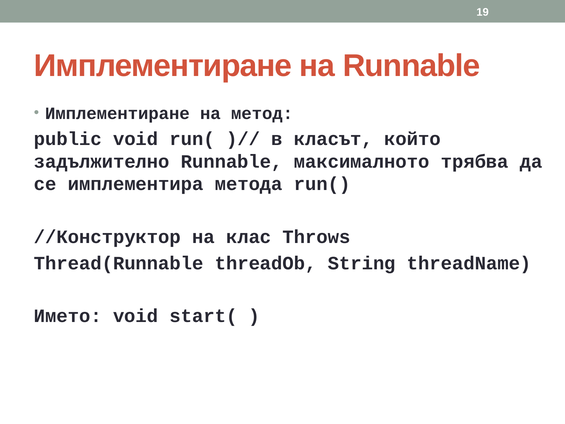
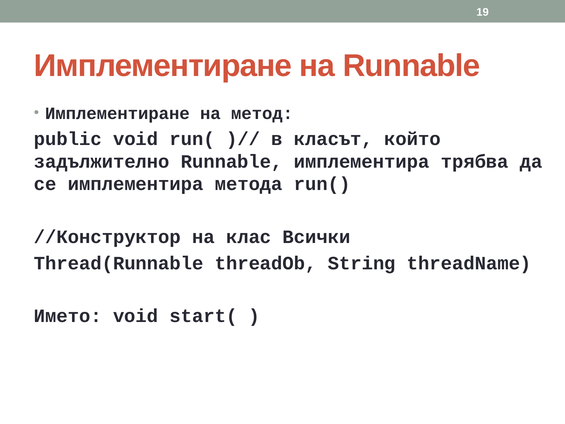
Runnable максималното: максималното -> имплементира
Throws: Throws -> Всички
